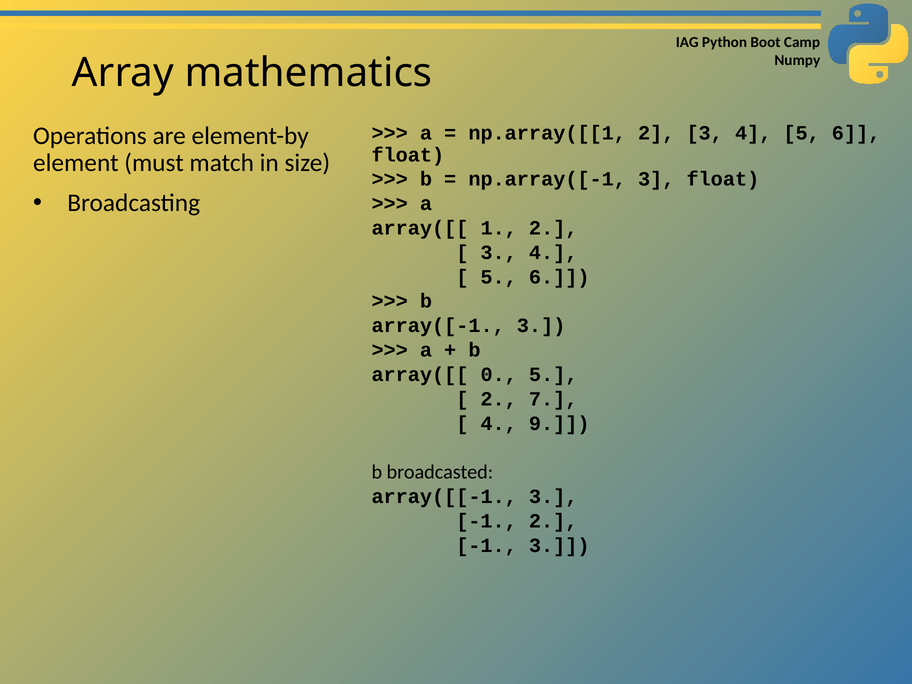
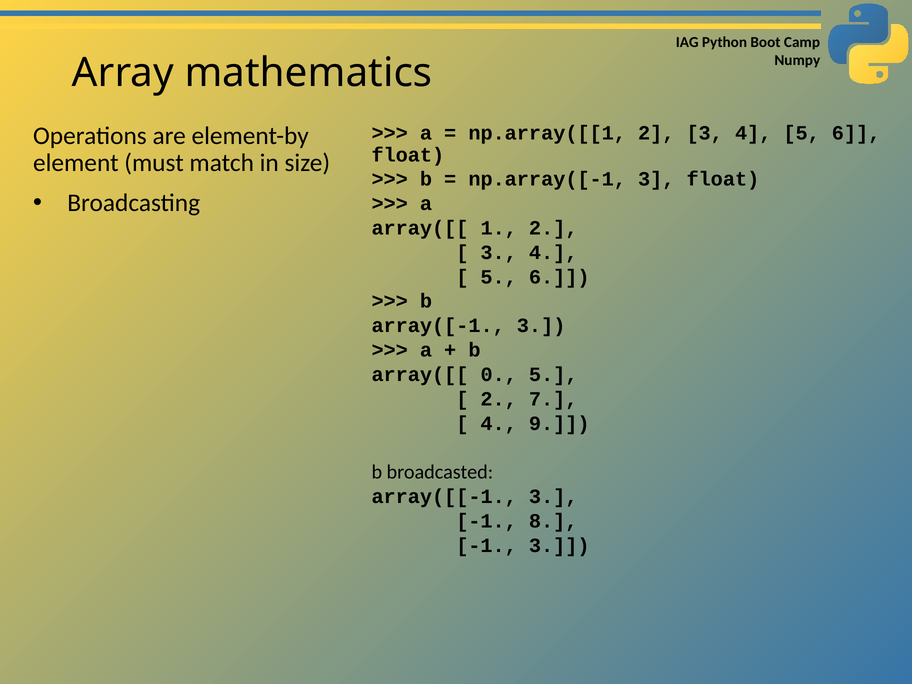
-1 2: 2 -> 8
